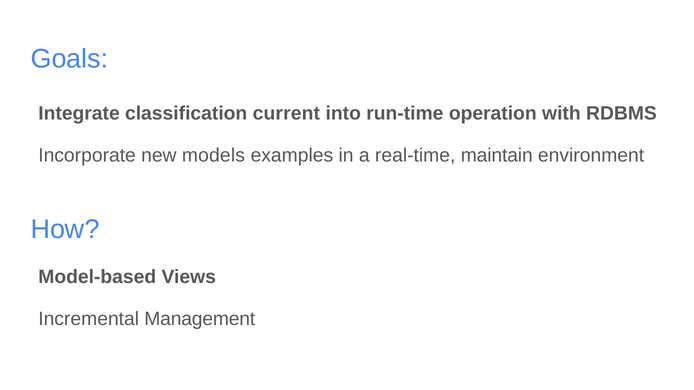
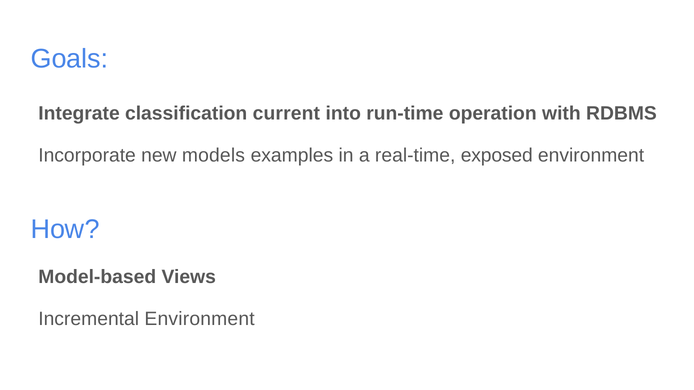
maintain: maintain -> exposed
Incremental Management: Management -> Environment
